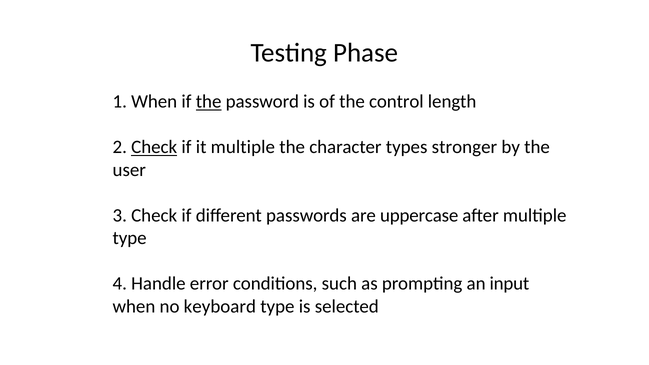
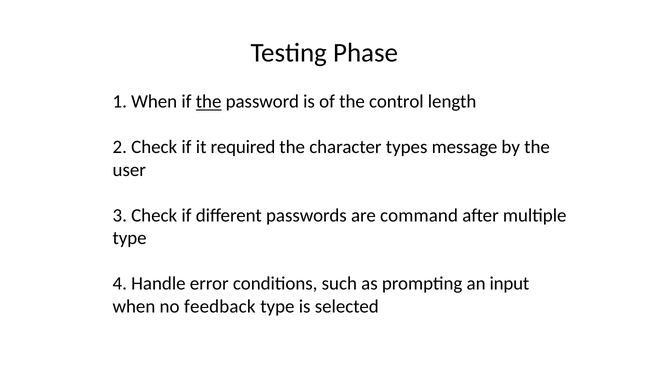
Check at (154, 147) underline: present -> none
it multiple: multiple -> required
stronger: stronger -> message
uppercase: uppercase -> command
keyboard: keyboard -> feedback
